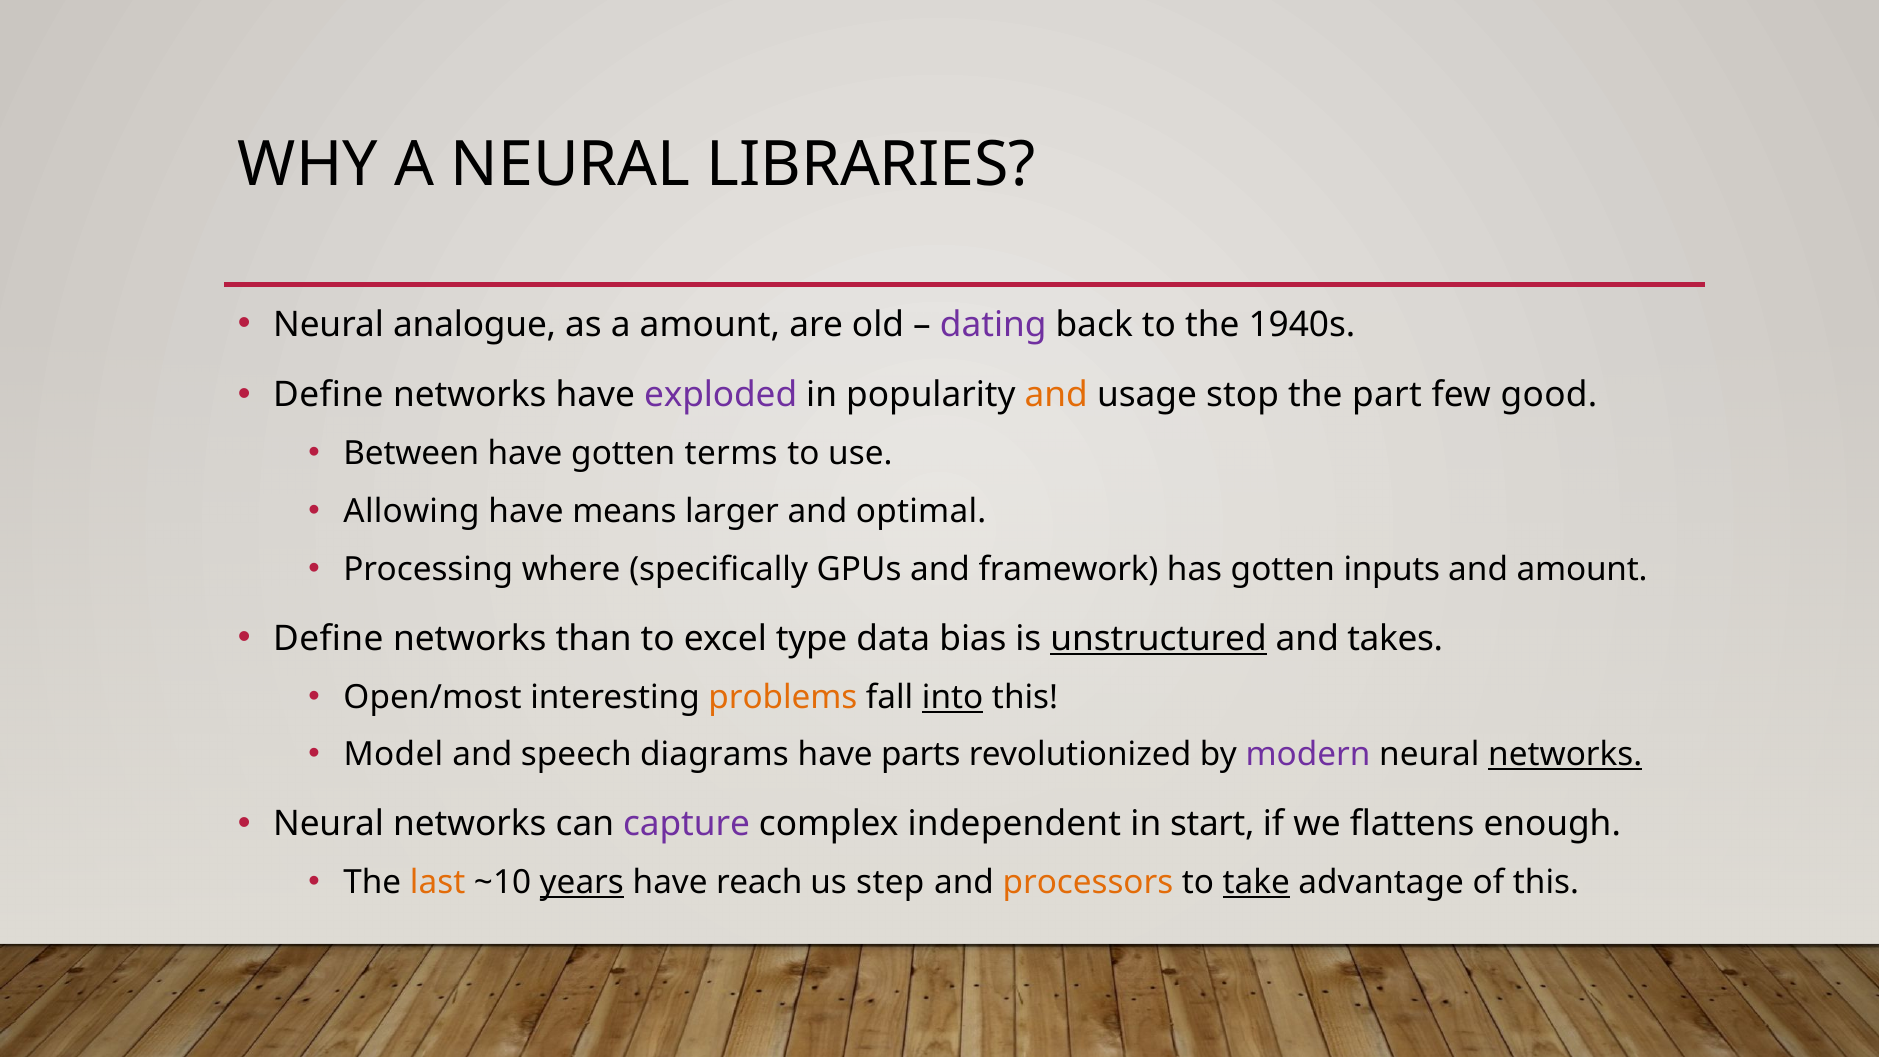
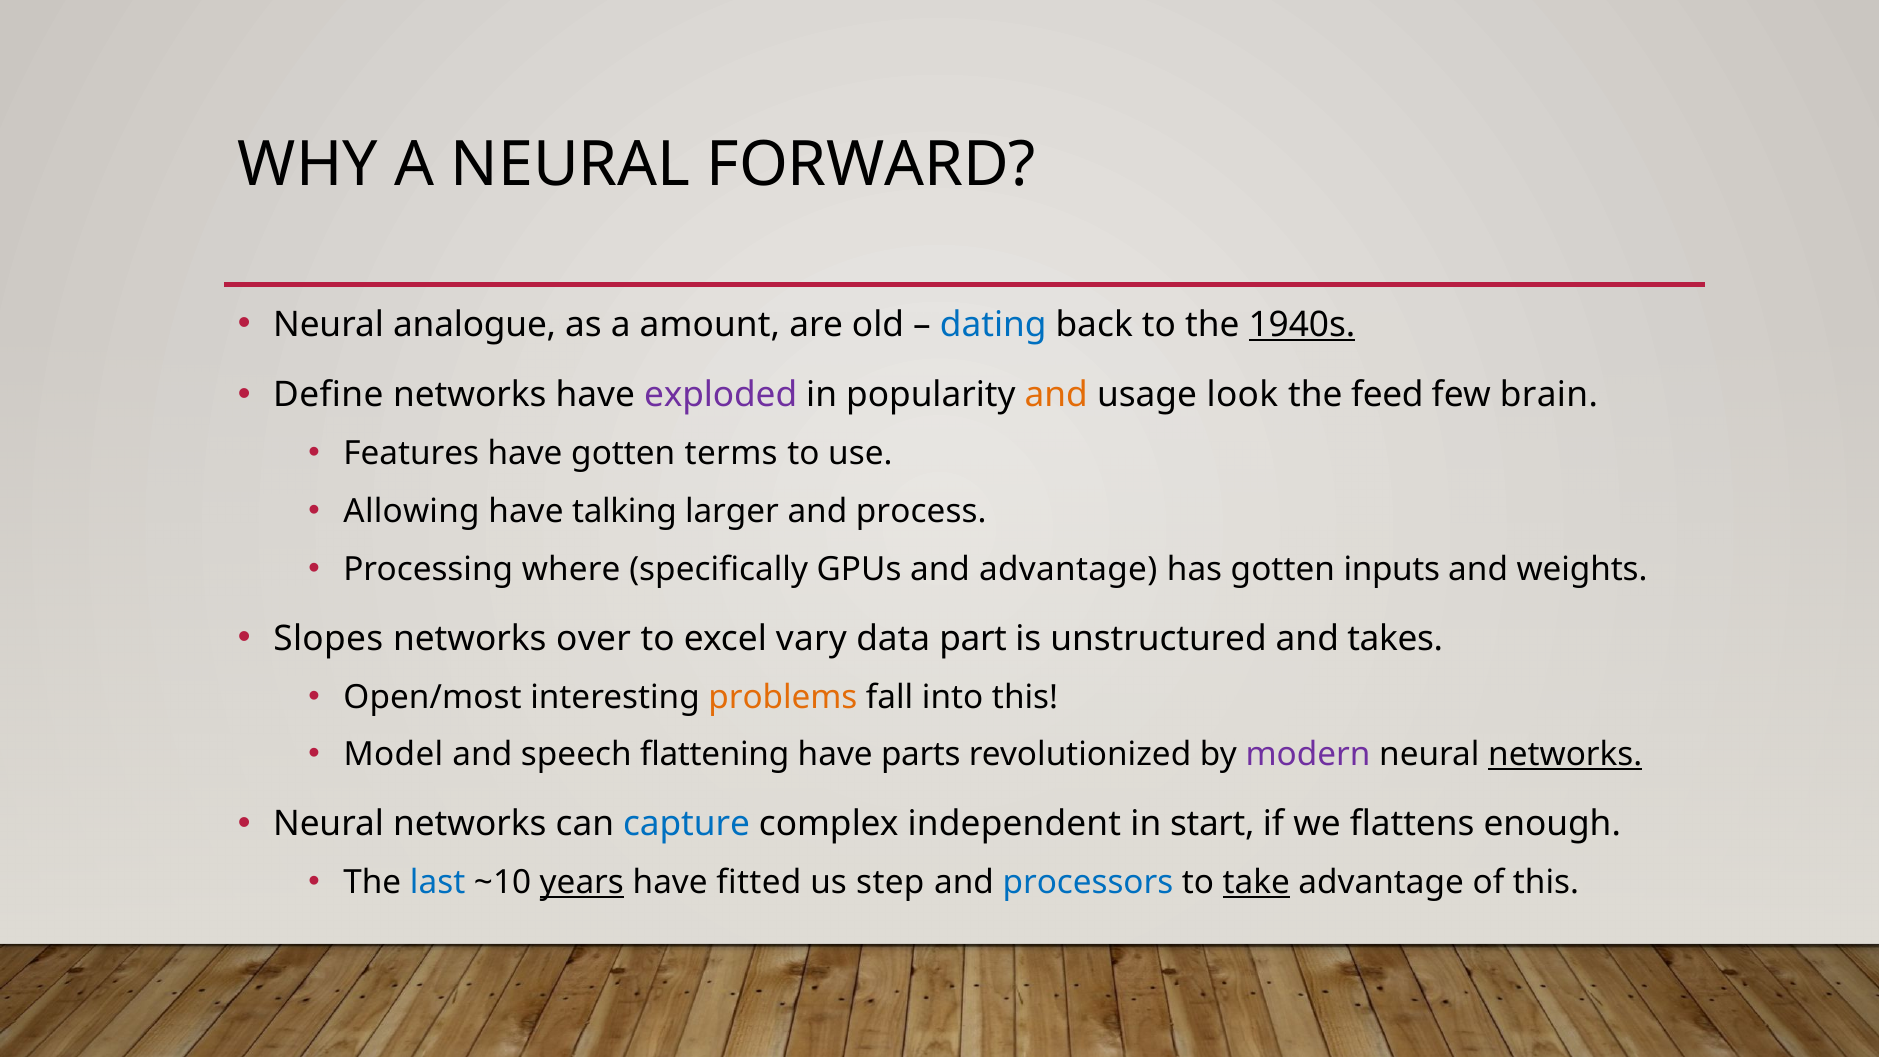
LIBRARIES: LIBRARIES -> FORWARD
dating colour: purple -> blue
1940s underline: none -> present
stop: stop -> look
part: part -> feed
good: good -> brain
Between: Between -> Features
means: means -> talking
optimal: optimal -> process
and framework: framework -> advantage
and amount: amount -> weights
Define at (328, 638): Define -> Slopes
than: than -> over
type: type -> vary
bias: bias -> part
unstructured underline: present -> none
into underline: present -> none
diagrams: diagrams -> flattening
capture colour: purple -> blue
last colour: orange -> blue
reach: reach -> fitted
processors colour: orange -> blue
